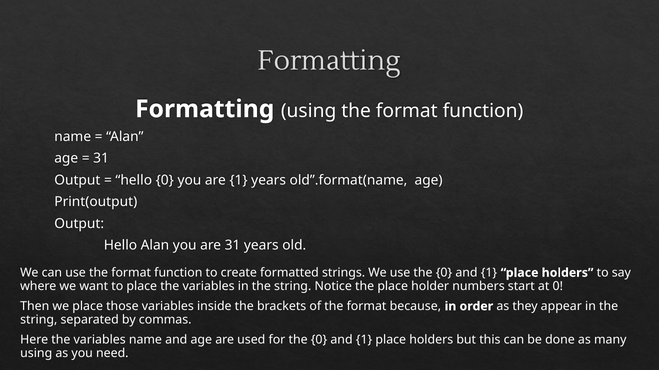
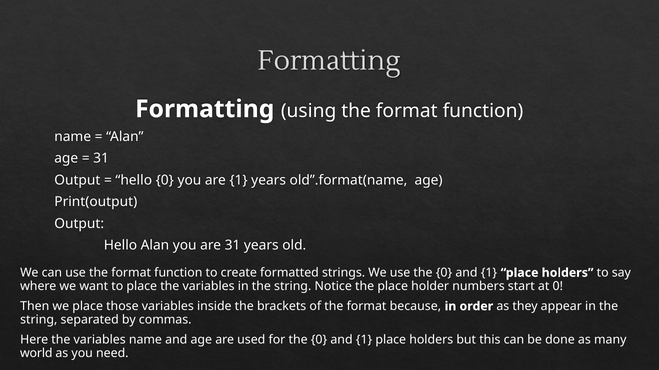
using at (36, 354): using -> world
